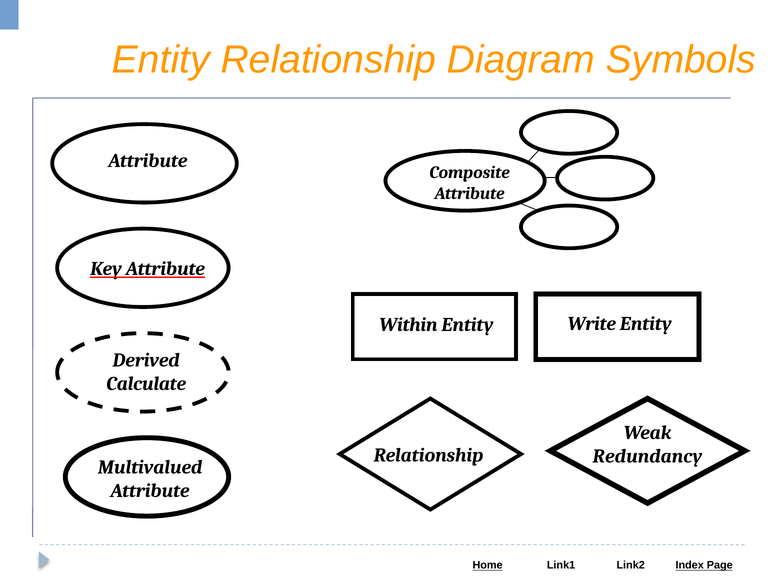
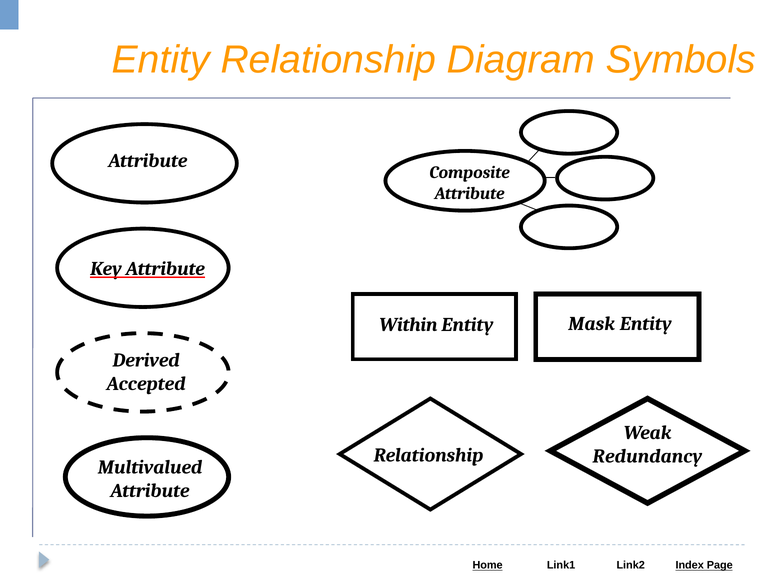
Write: Write -> Mask
Calculate: Calculate -> Accepted
